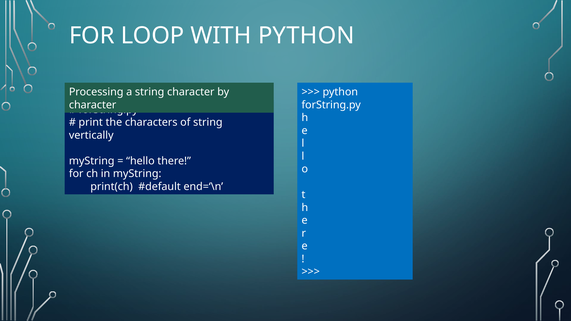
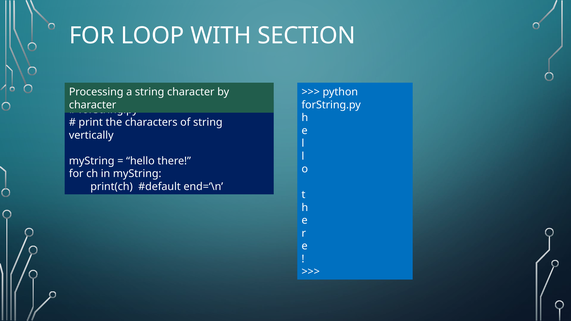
WITH PYTHON: PYTHON -> SECTION
